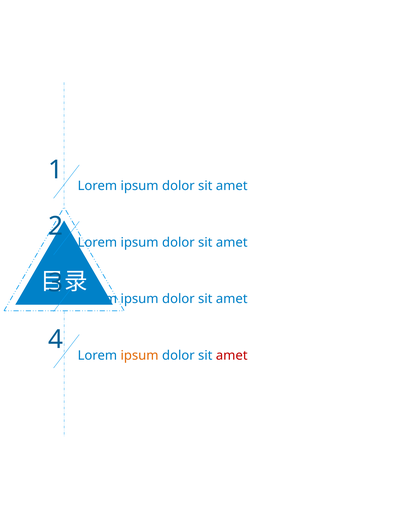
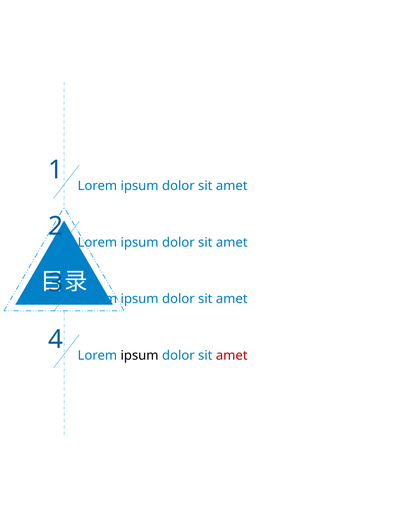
ipsum at (140, 355) colour: orange -> black
